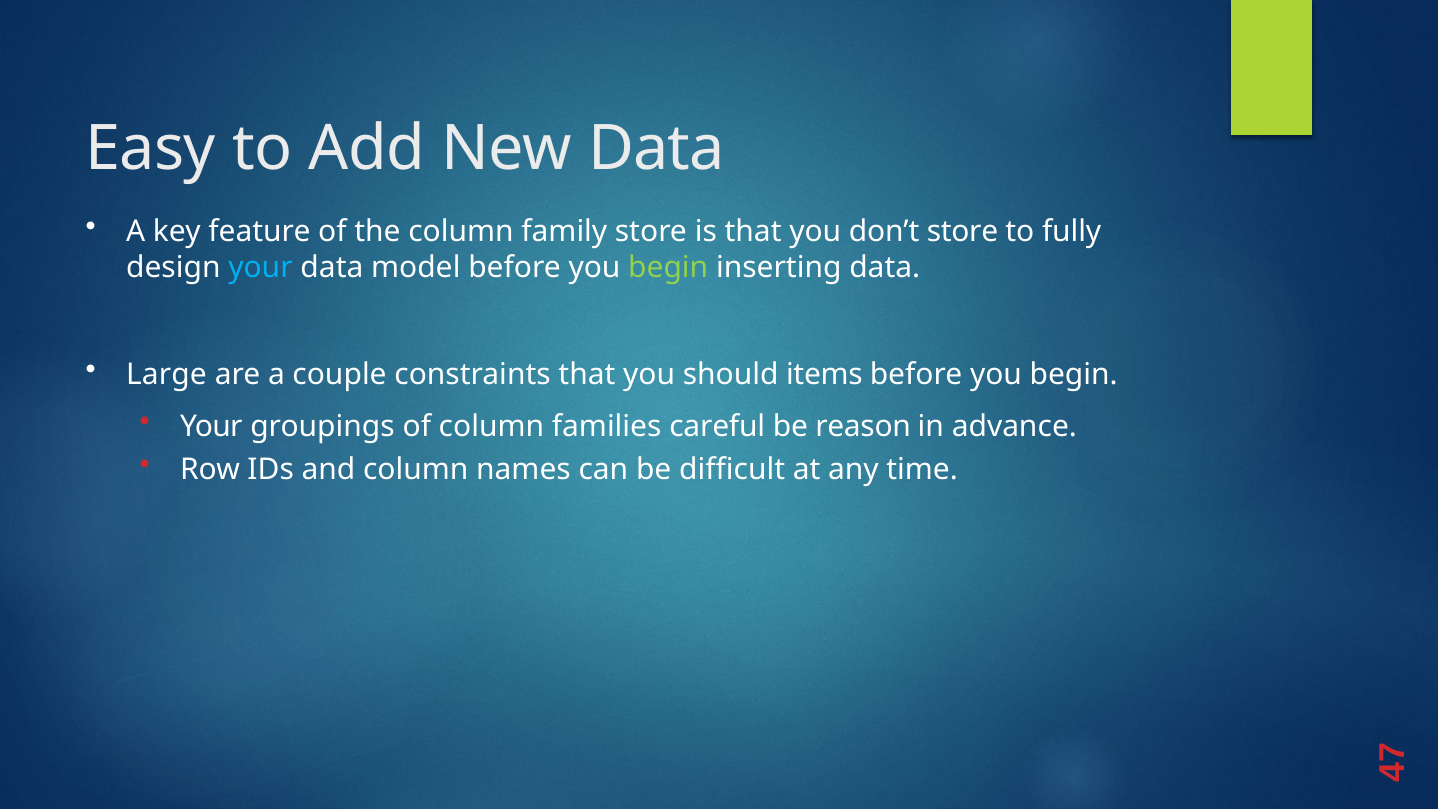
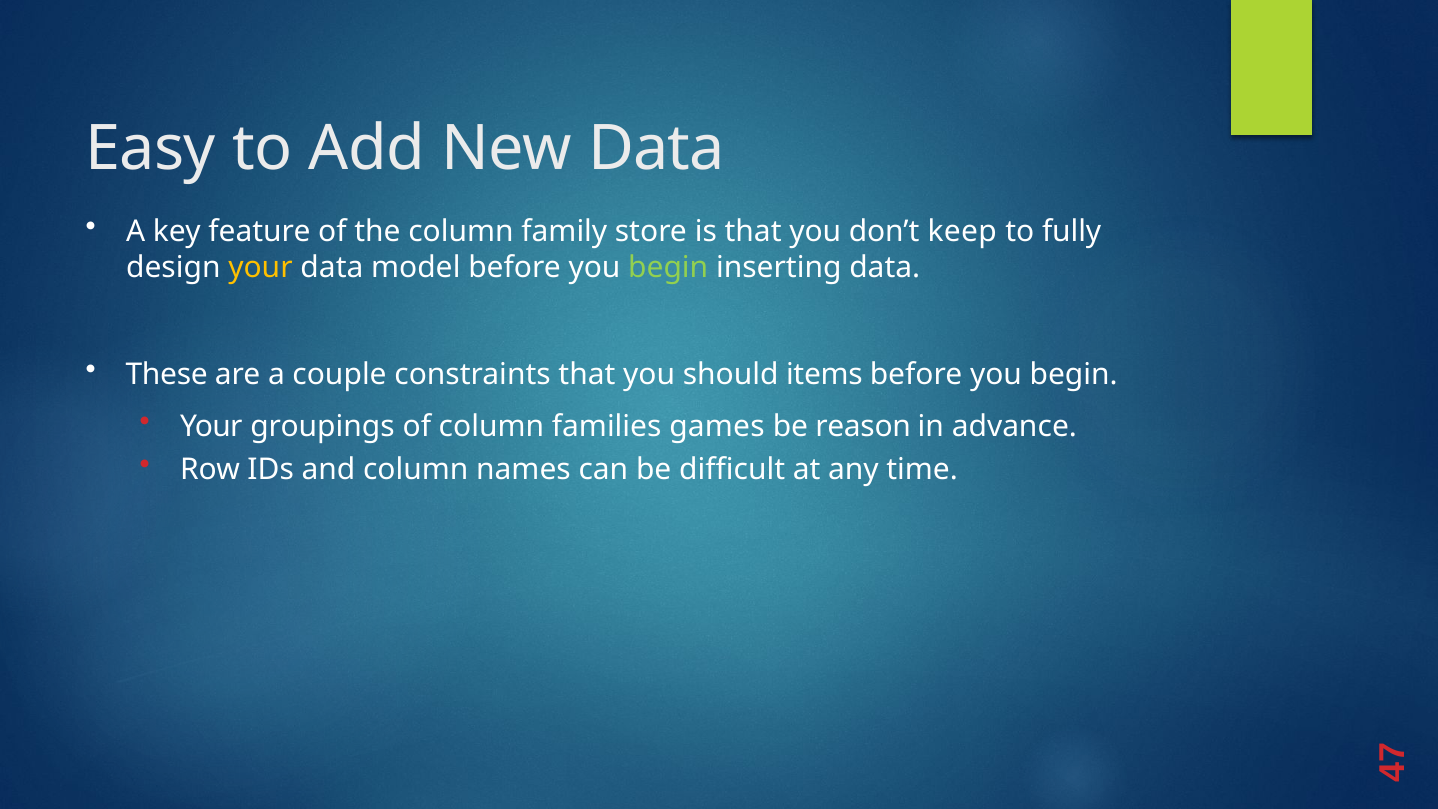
don’t store: store -> keep
your at (260, 267) colour: light blue -> yellow
Large: Large -> These
careful: careful -> games
